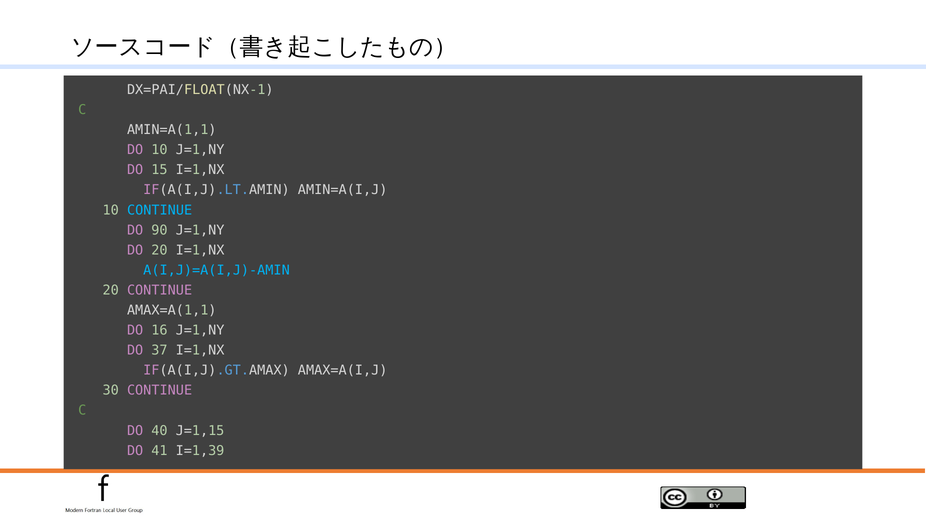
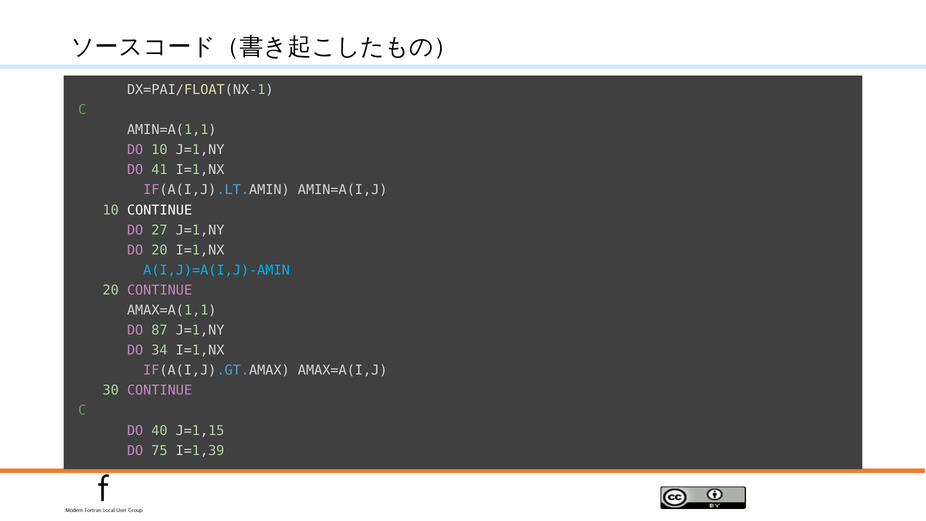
15: 15 -> 41
CONTINUE at (160, 210) colour: light blue -> white
90: 90 -> 27
16: 16 -> 87
37: 37 -> 34
41: 41 -> 75
